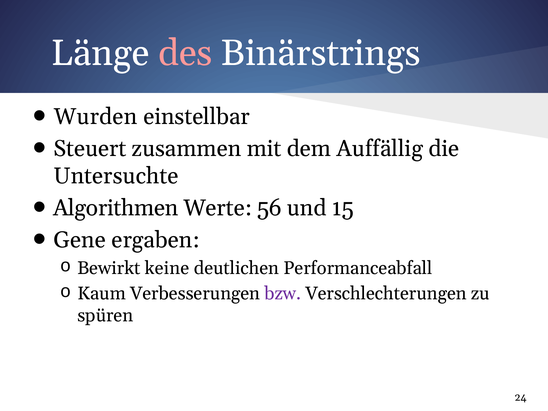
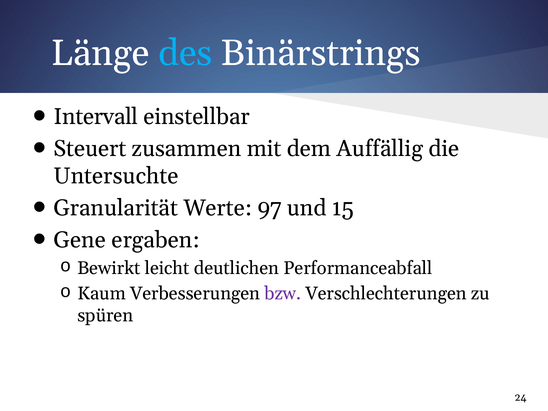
des colour: pink -> light blue
Wurden: Wurden -> Intervall
Algorithmen: Algorithmen -> Granularität
56: 56 -> 97
keine: keine -> leicht
